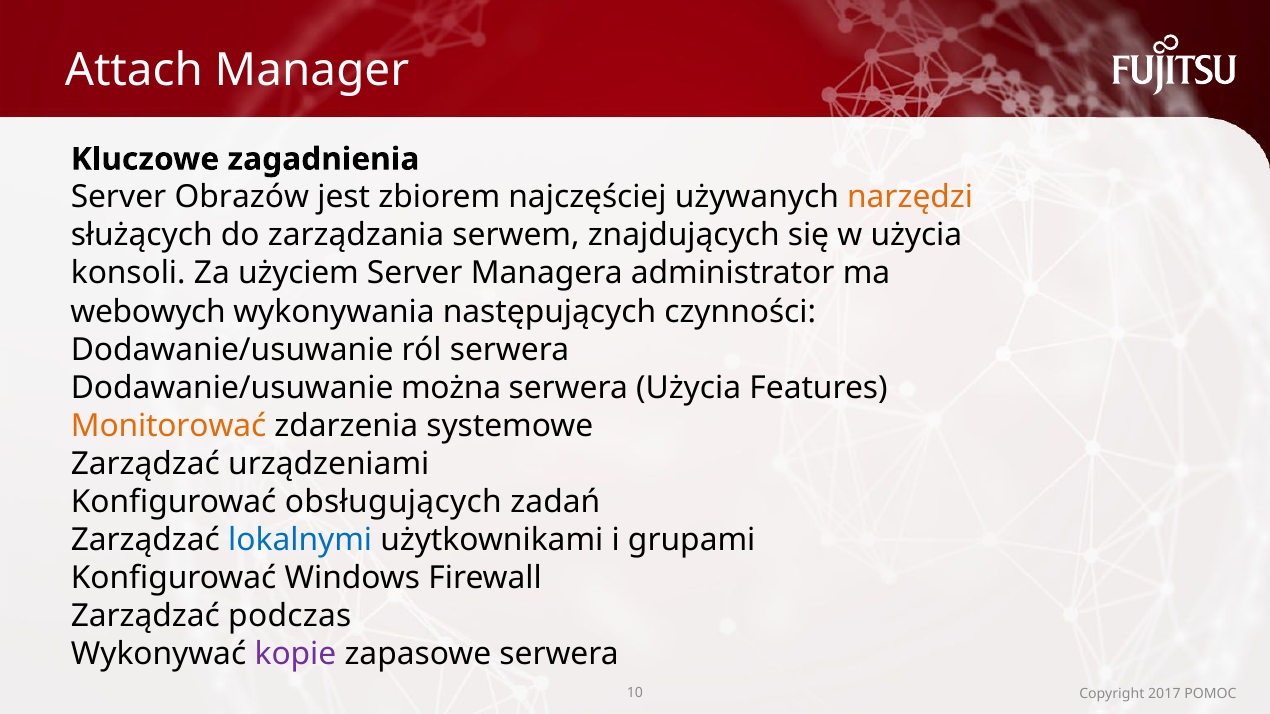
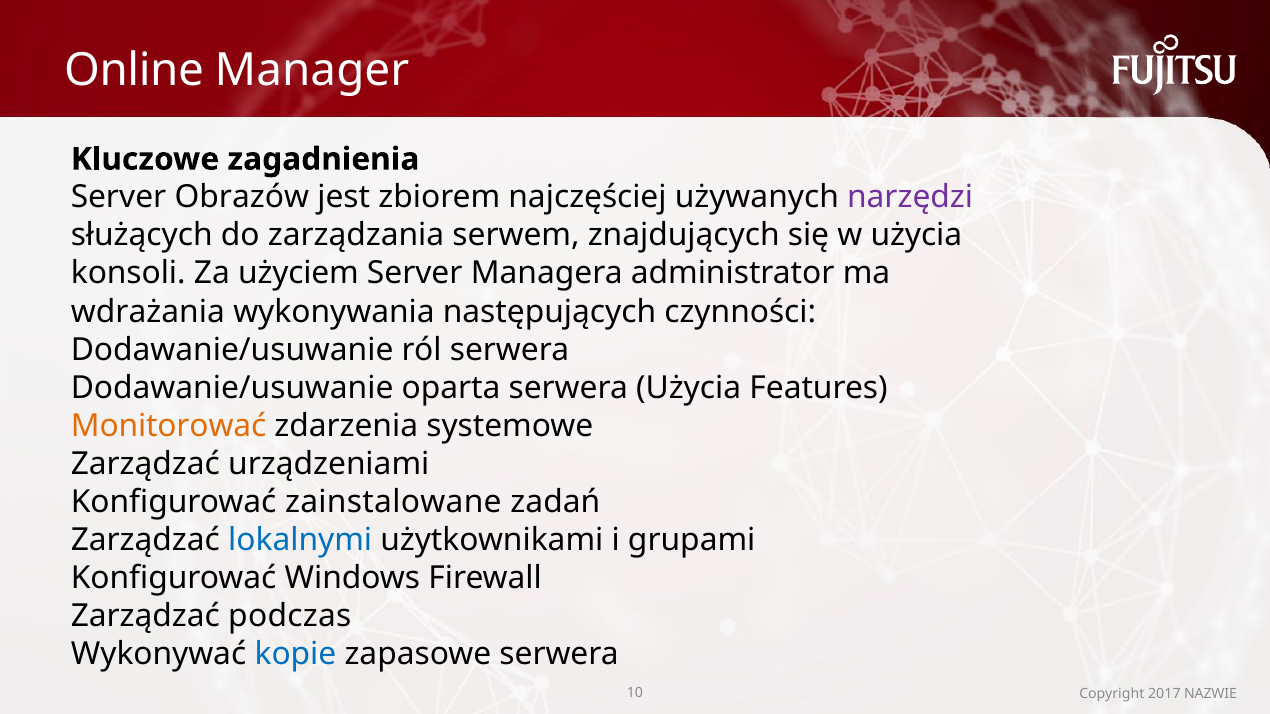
Attach: Attach -> Online
narzędzi colour: orange -> purple
webowych: webowych -> wdrażania
można: można -> oparta
obsługujących: obsługujących -> zainstalowane
kopie colour: purple -> blue
POMOC: POMOC -> NAZWIE
